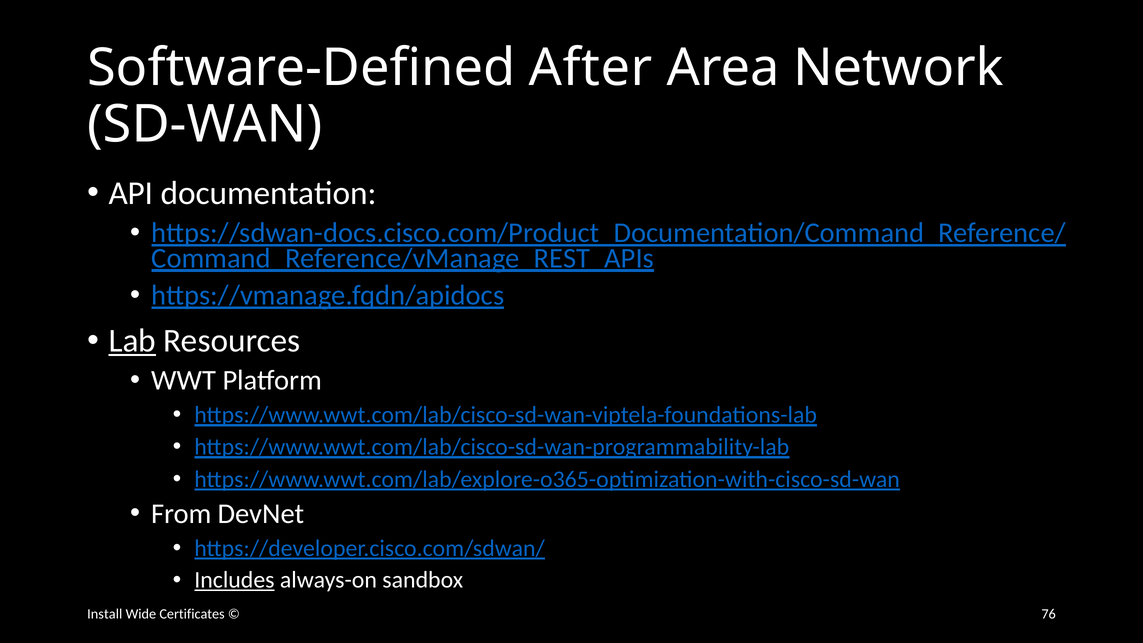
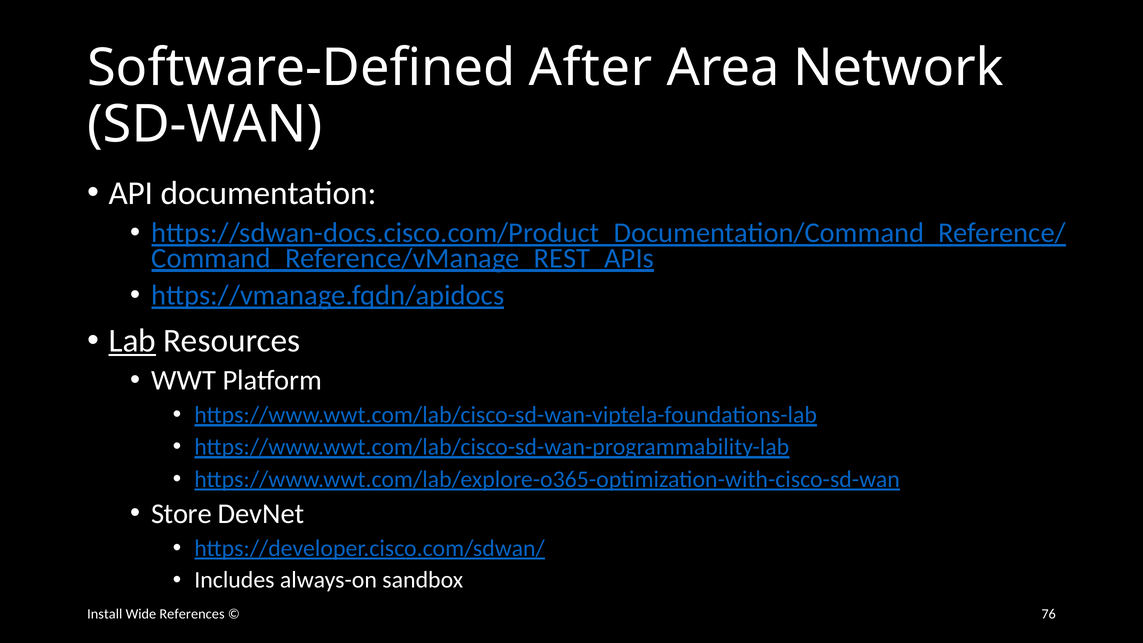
From: From -> Store
Includes underline: present -> none
Certificates: Certificates -> References
